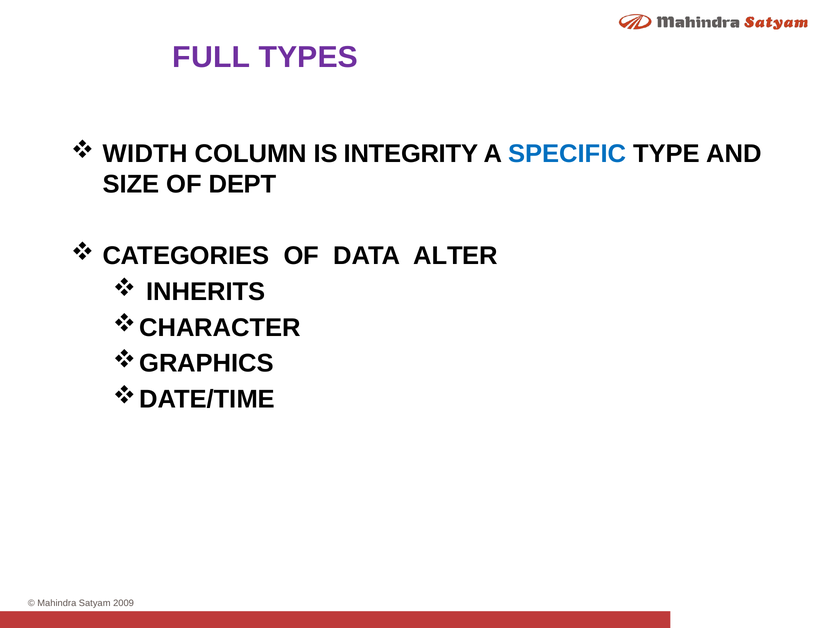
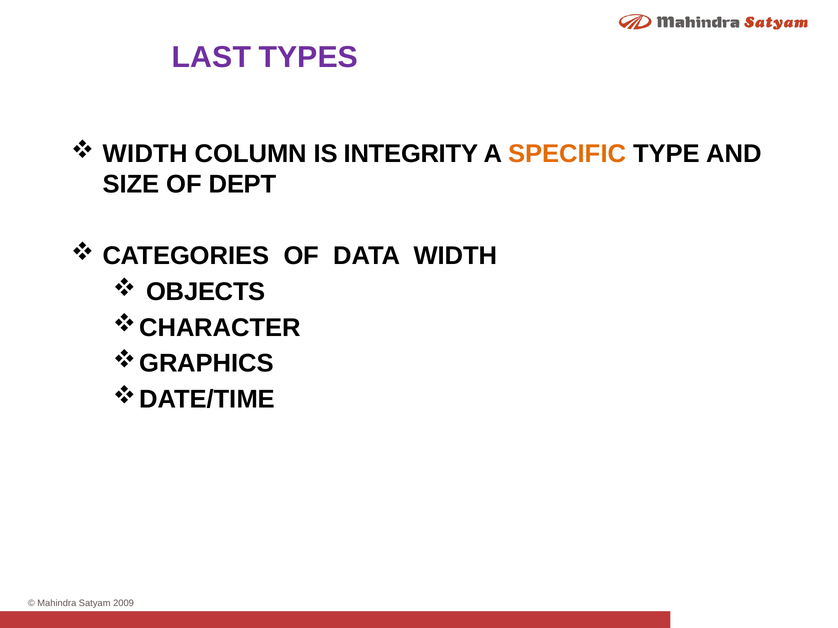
FULL: FULL -> LAST
SPECIFIC colour: blue -> orange
DATA ALTER: ALTER -> WIDTH
INHERITS: INHERITS -> OBJECTS
